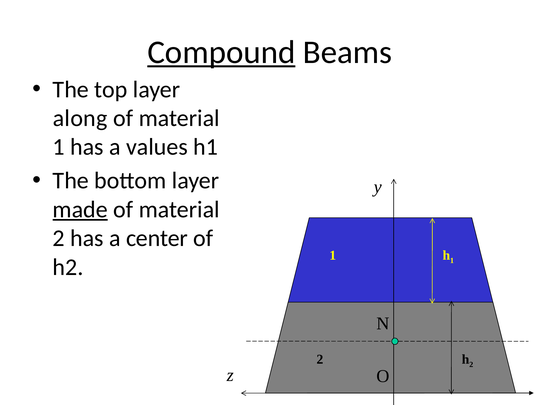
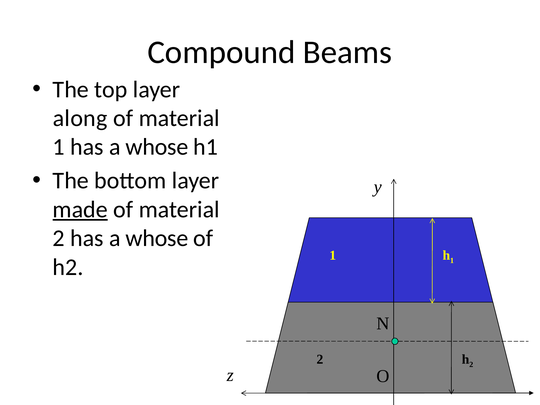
Compound underline: present -> none
1 has a values: values -> whose
2 has a center: center -> whose
